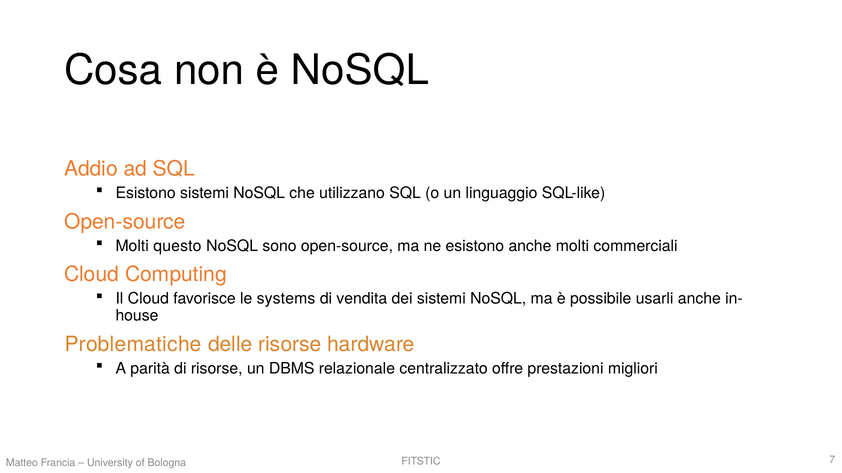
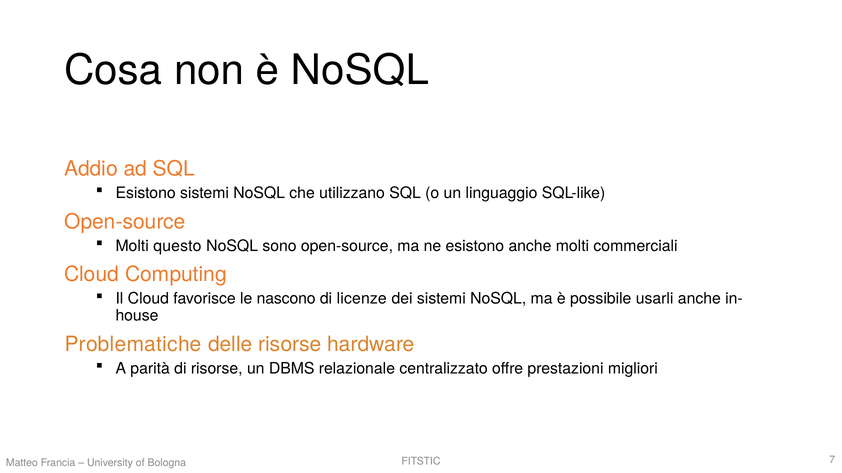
systems: systems -> nascono
vendita: vendita -> licenze
